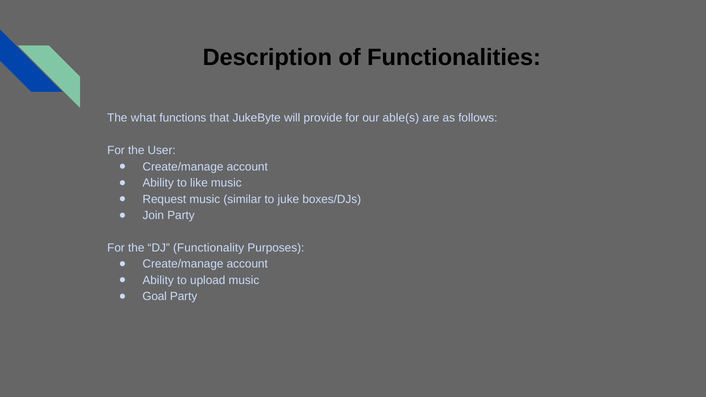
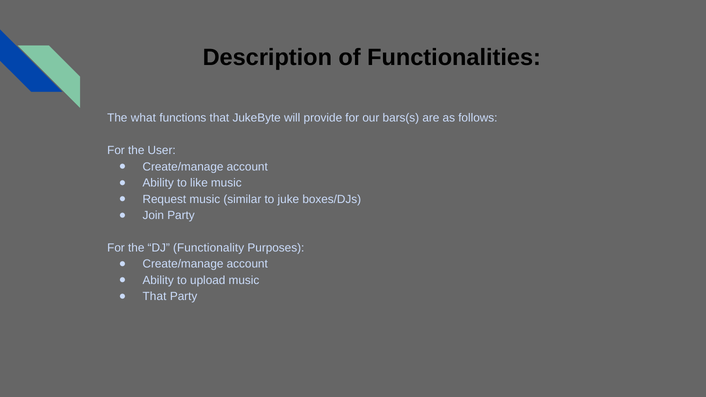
able(s: able(s -> bars(s
Goal at (155, 297): Goal -> That
